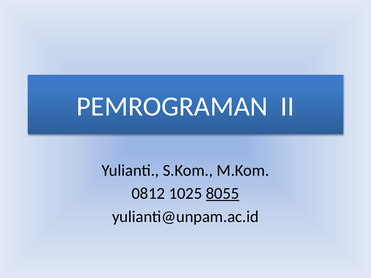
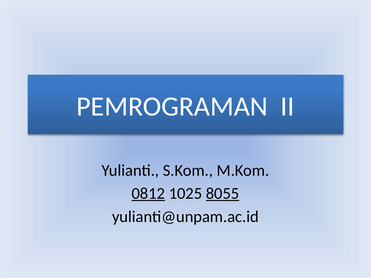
0812 underline: none -> present
